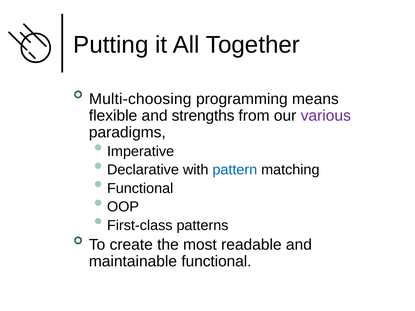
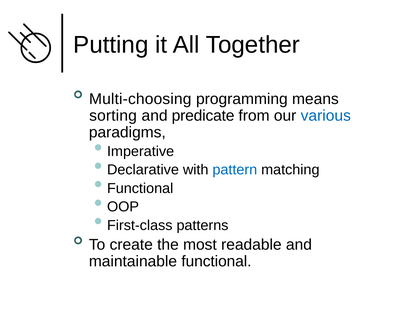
flexible: flexible -> sorting
strengths: strengths -> predicate
various colour: purple -> blue
